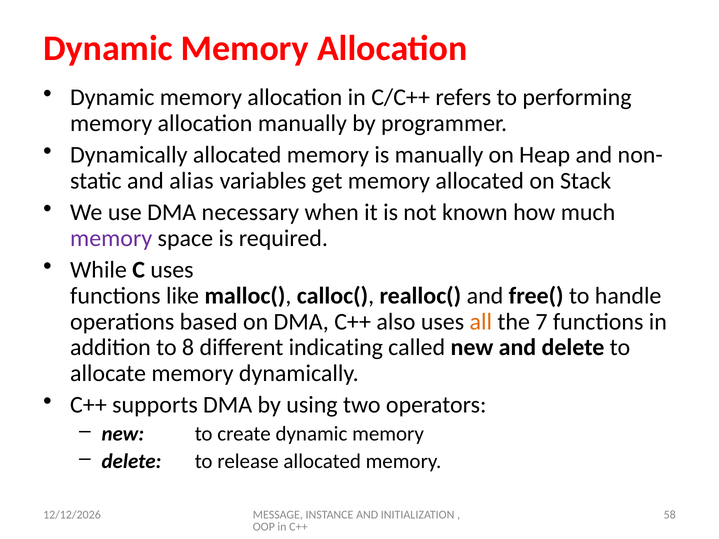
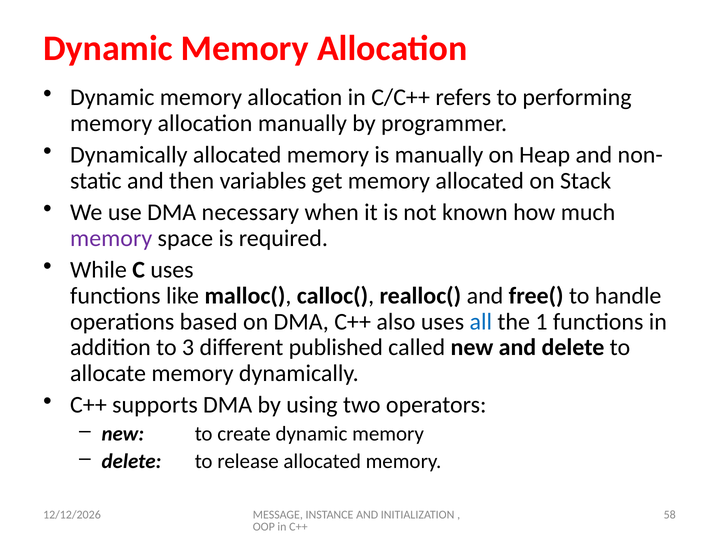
alias: alias -> then
all colour: orange -> blue
7: 7 -> 1
8: 8 -> 3
indicating: indicating -> published
